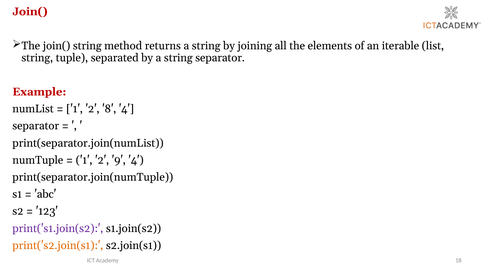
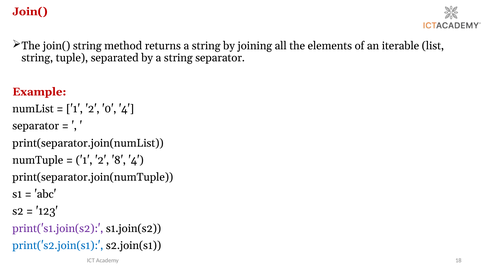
8: 8 -> 0
9: 9 -> 8
print('s2.join(s1 colour: orange -> blue
